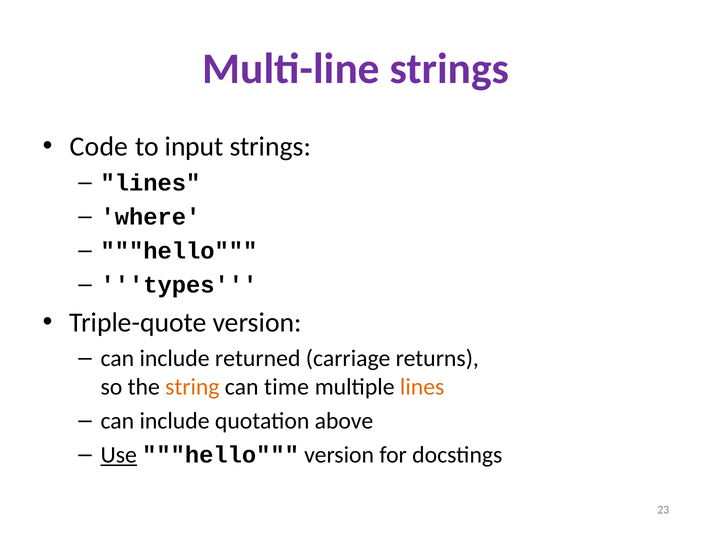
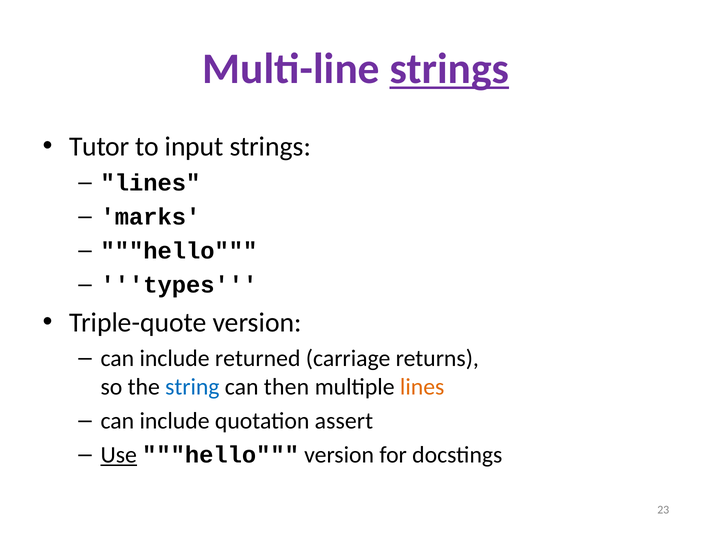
strings at (449, 69) underline: none -> present
Code: Code -> Tutor
where: where -> marks
string colour: orange -> blue
time: time -> then
above: above -> assert
